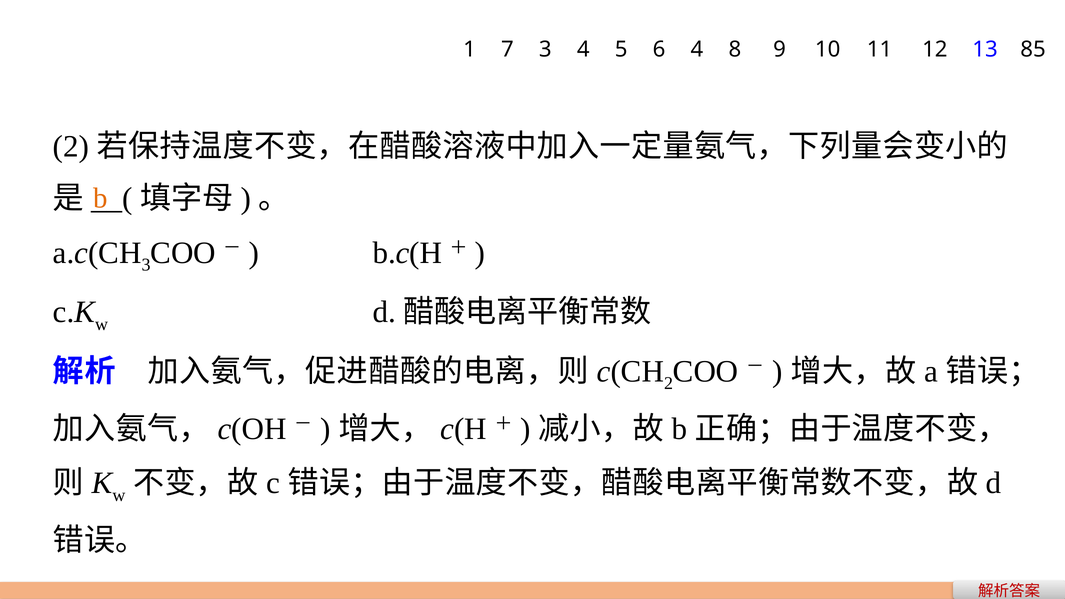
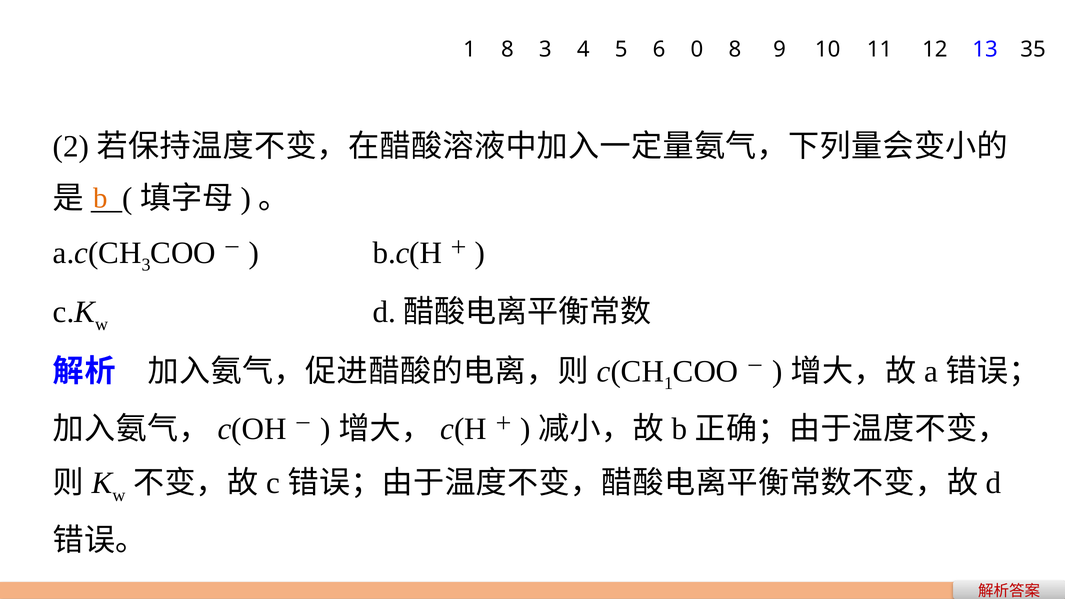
1 7: 7 -> 8
6 4: 4 -> 0
85: 85 -> 35
2 at (669, 384): 2 -> 1
